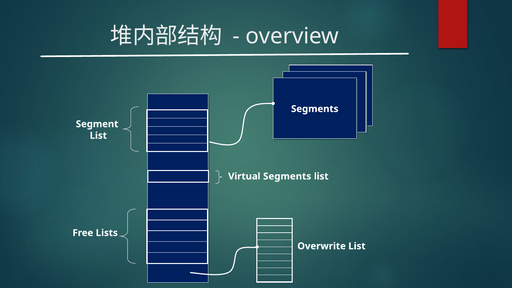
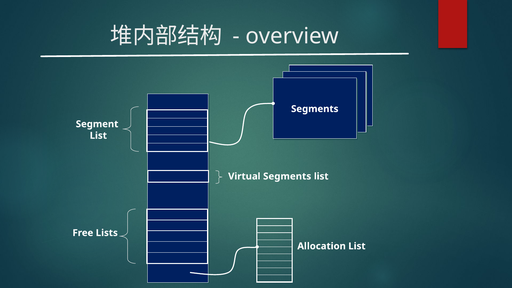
Overwrite: Overwrite -> Allocation
